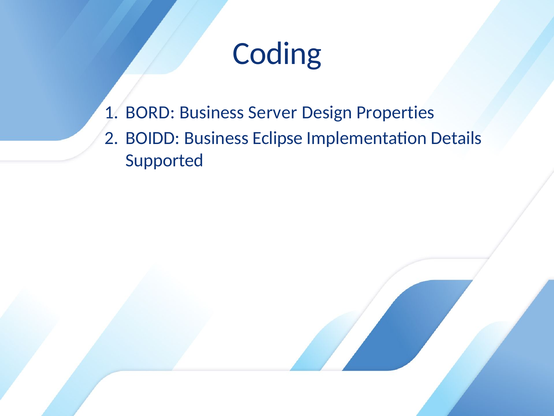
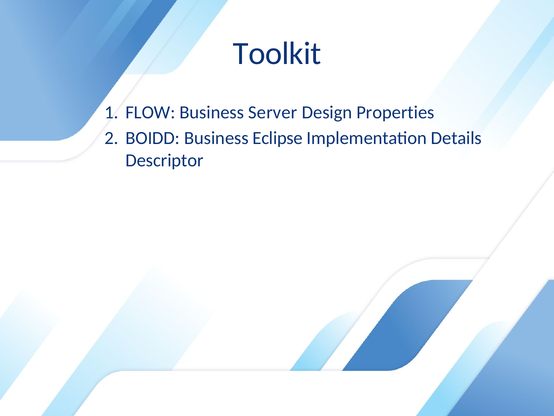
Coding: Coding -> Toolkit
BORD: BORD -> FLOW
Supported: Supported -> Descriptor
